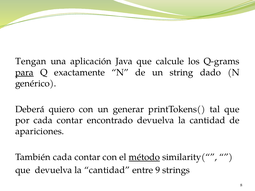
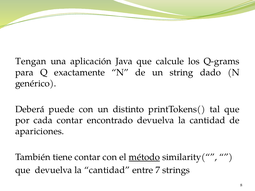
para underline: present -> none
quiero: quiero -> puede
generar: generar -> distinto
También cada: cada -> tiene
9: 9 -> 7
